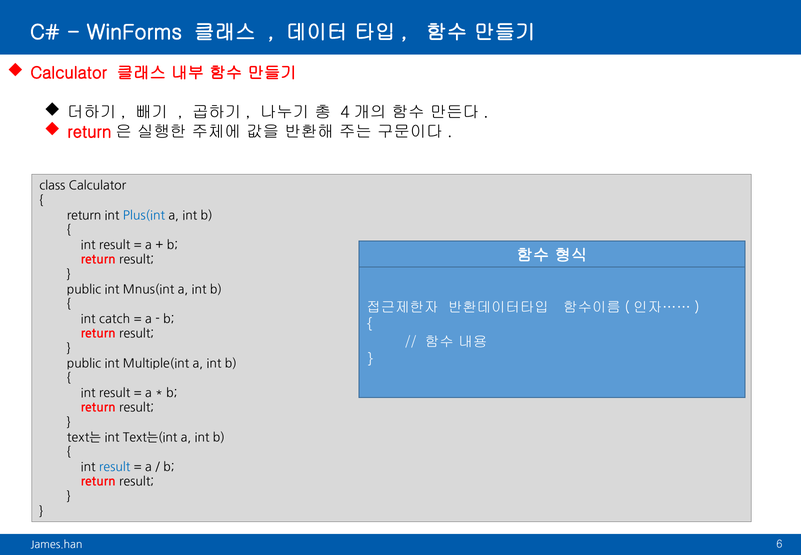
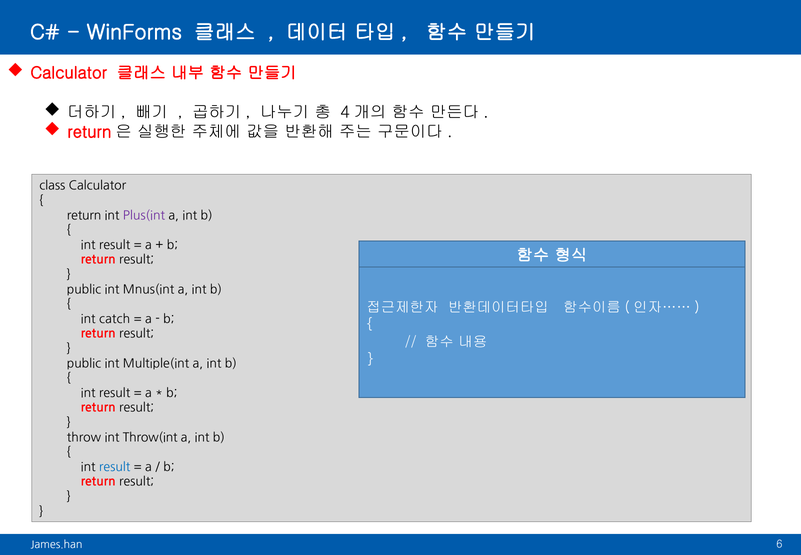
Plus(int colour: blue -> purple
text는: text는 -> throw
Text는(int: Text는(int -> Throw(int
